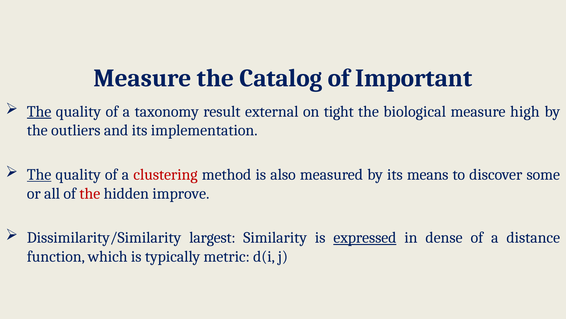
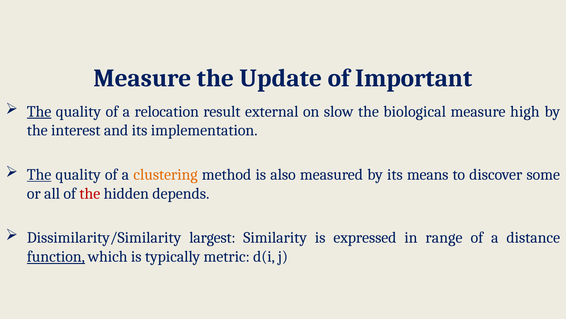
Catalog: Catalog -> Update
taxonomy: taxonomy -> relocation
tight: tight -> slow
outliers: outliers -> interest
clustering colour: red -> orange
improve: improve -> depends
expressed underline: present -> none
dense: dense -> range
function underline: none -> present
